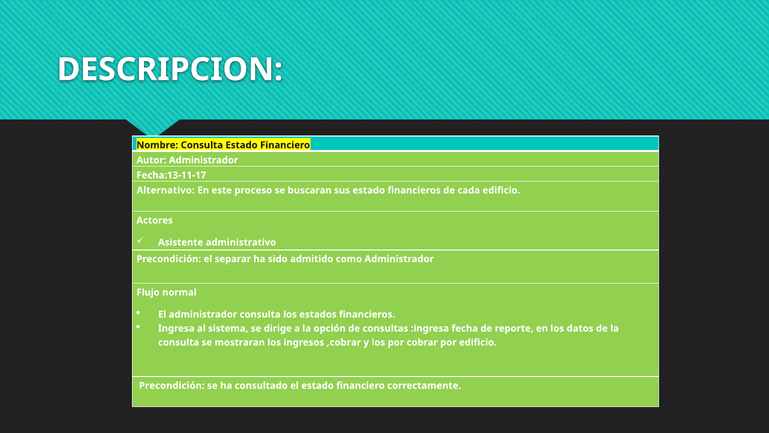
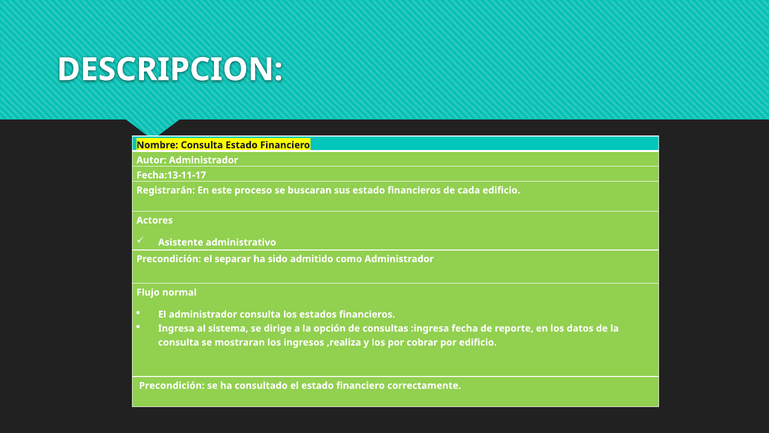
Alternativo: Alternativo -> Registrarán
,cobrar: ,cobrar -> ,realiza
